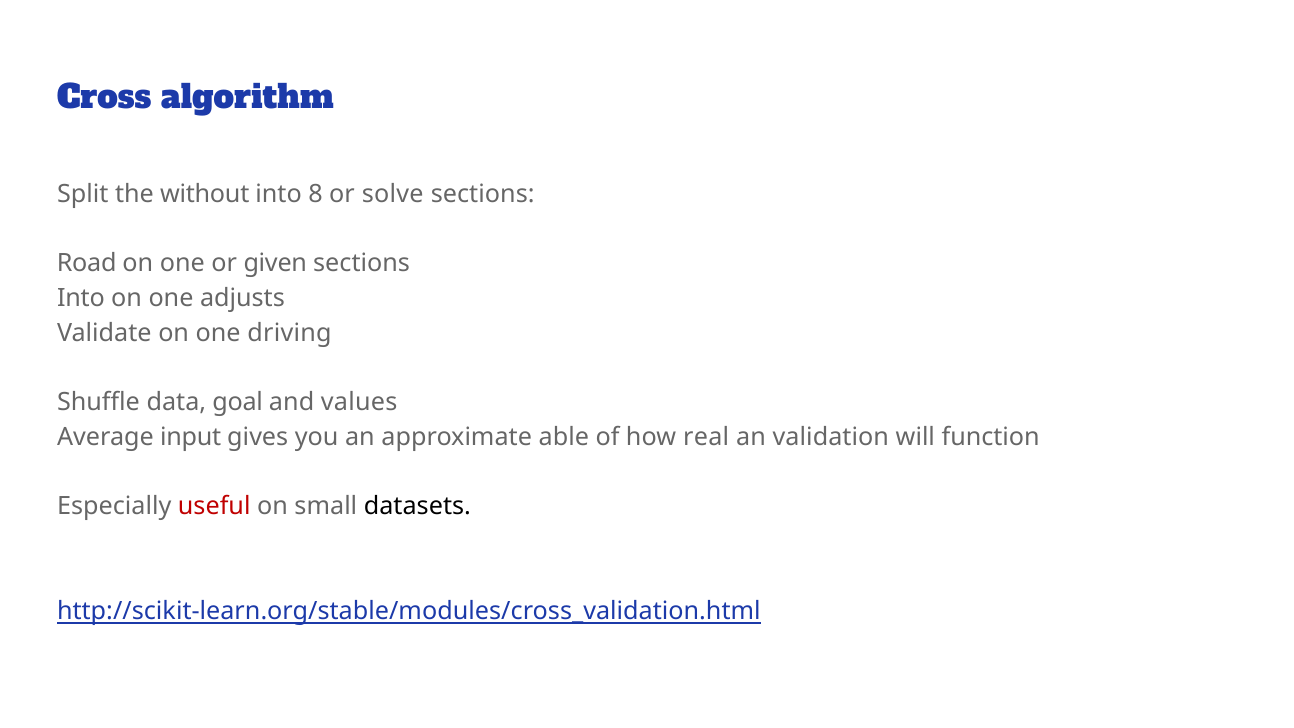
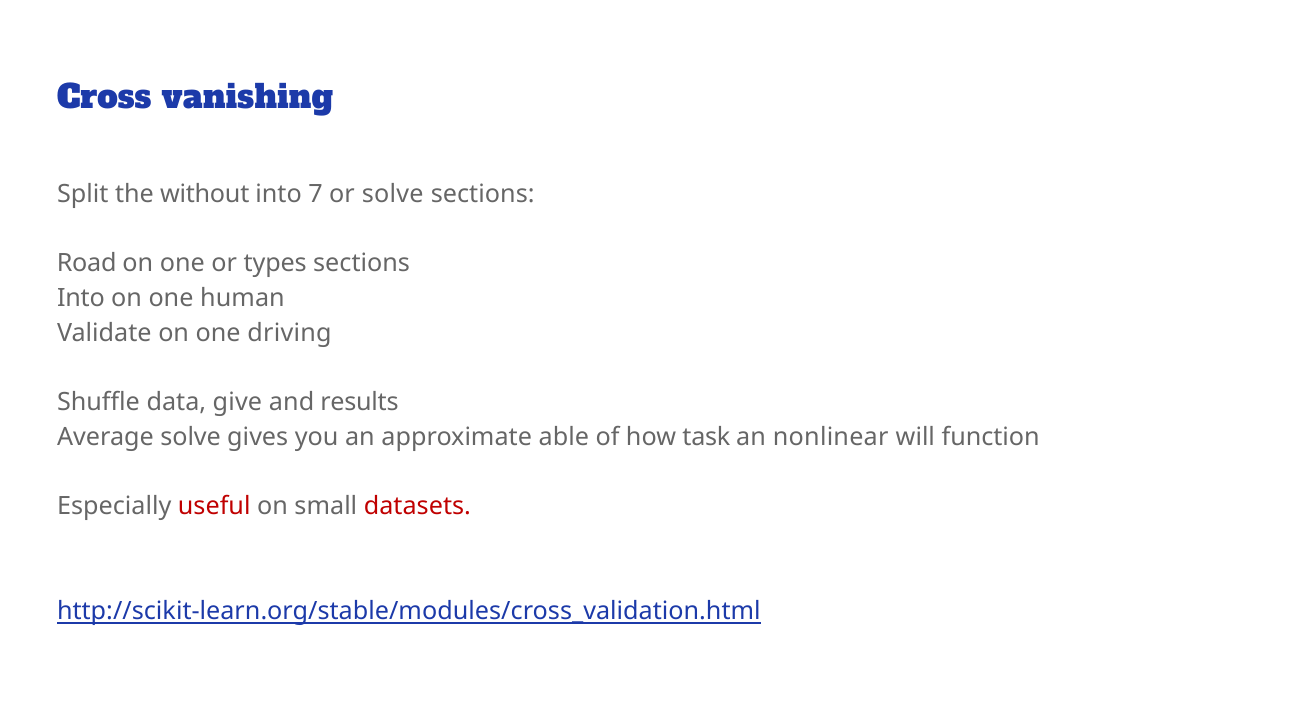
algorithm: algorithm -> vanishing
8: 8 -> 7
given: given -> types
adjusts: adjusts -> human
goal: goal -> give
values: values -> results
Average input: input -> solve
real: real -> task
validation: validation -> nonlinear
datasets colour: black -> red
